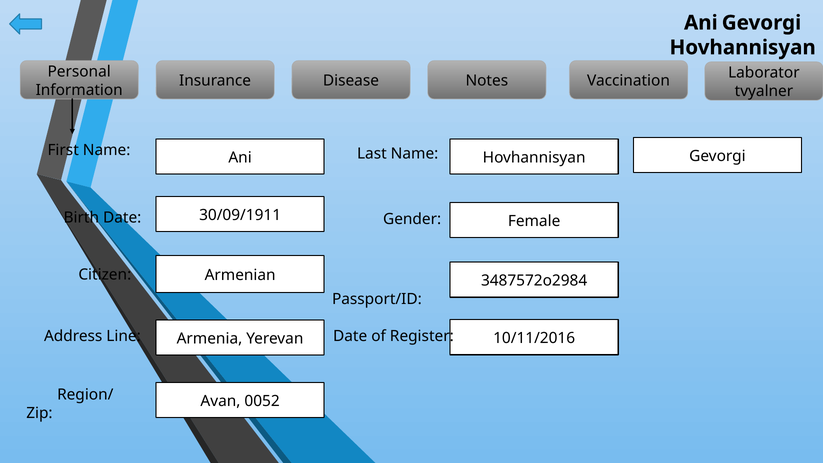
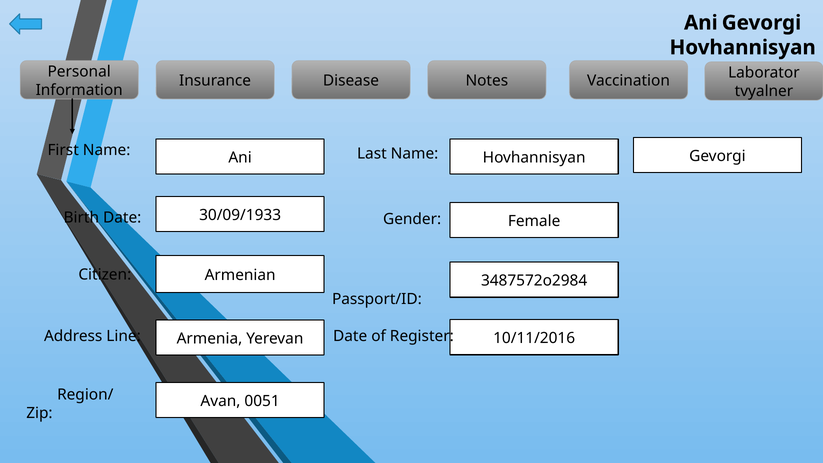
30/09/1911: 30/09/1911 -> 30/09/1933
0052: 0052 -> 0051
